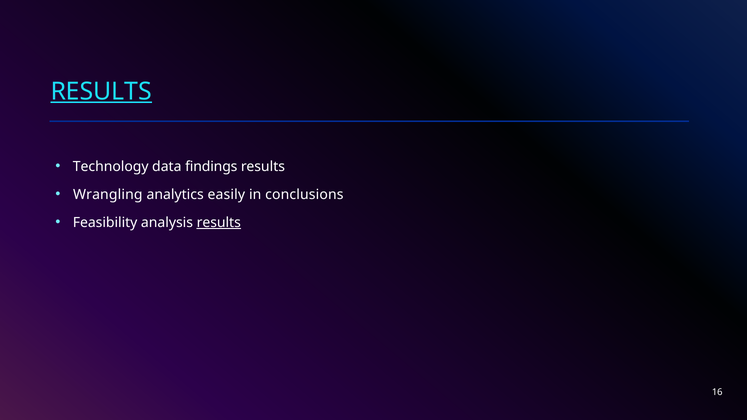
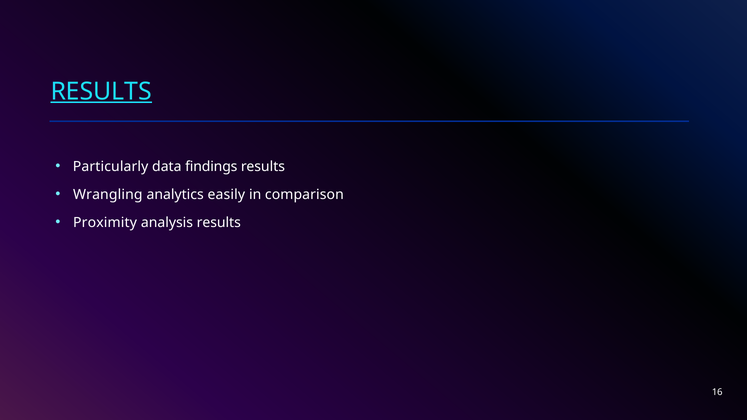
Technology: Technology -> Particularly
conclusions: conclusions -> comparison
Feasibility: Feasibility -> Proximity
results at (219, 222) underline: present -> none
